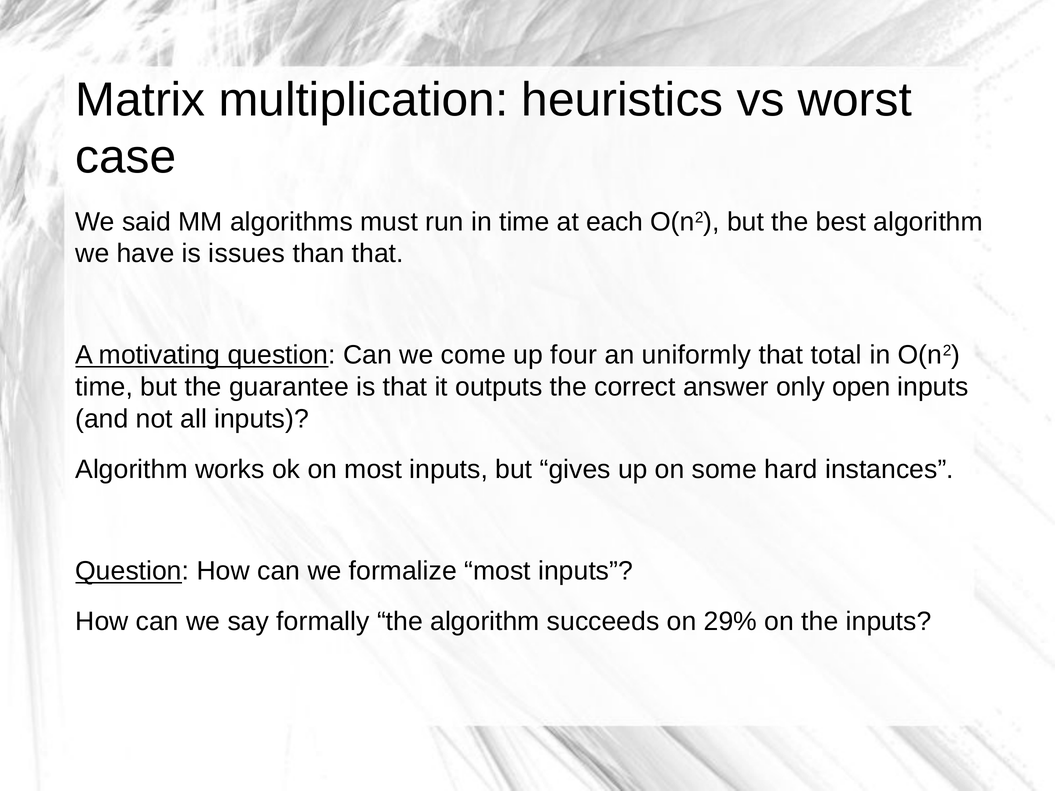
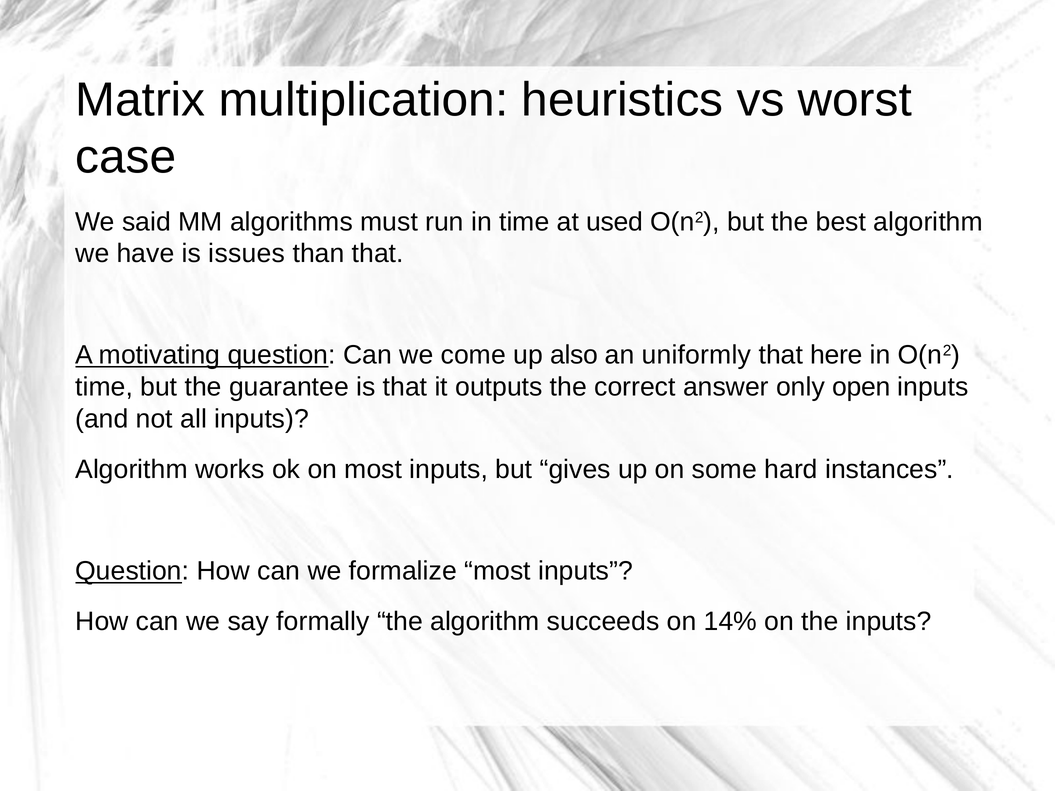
each: each -> used
four: four -> also
total: total -> here
29%: 29% -> 14%
